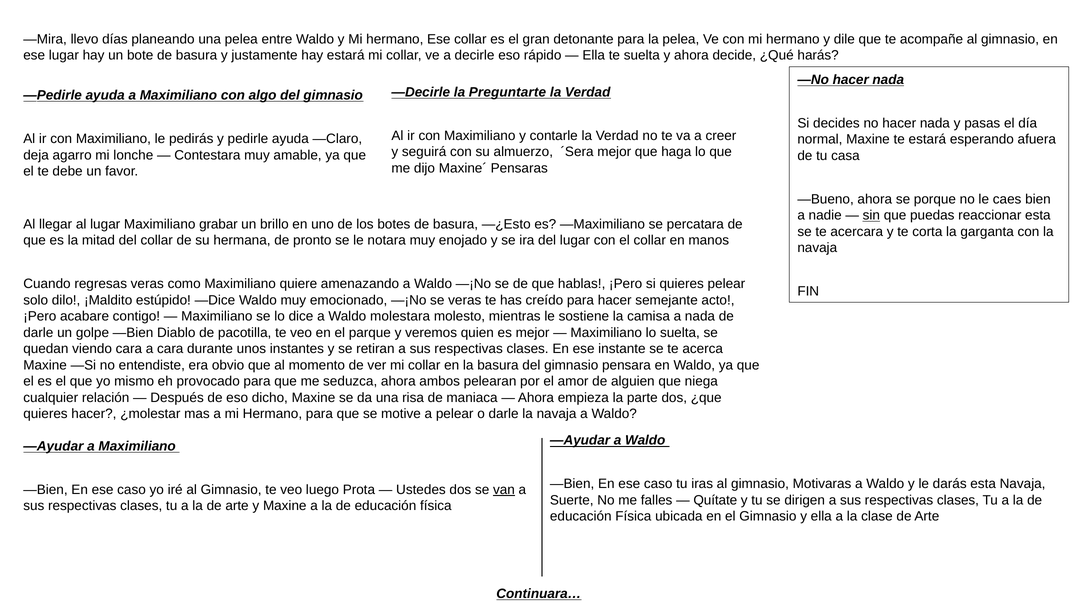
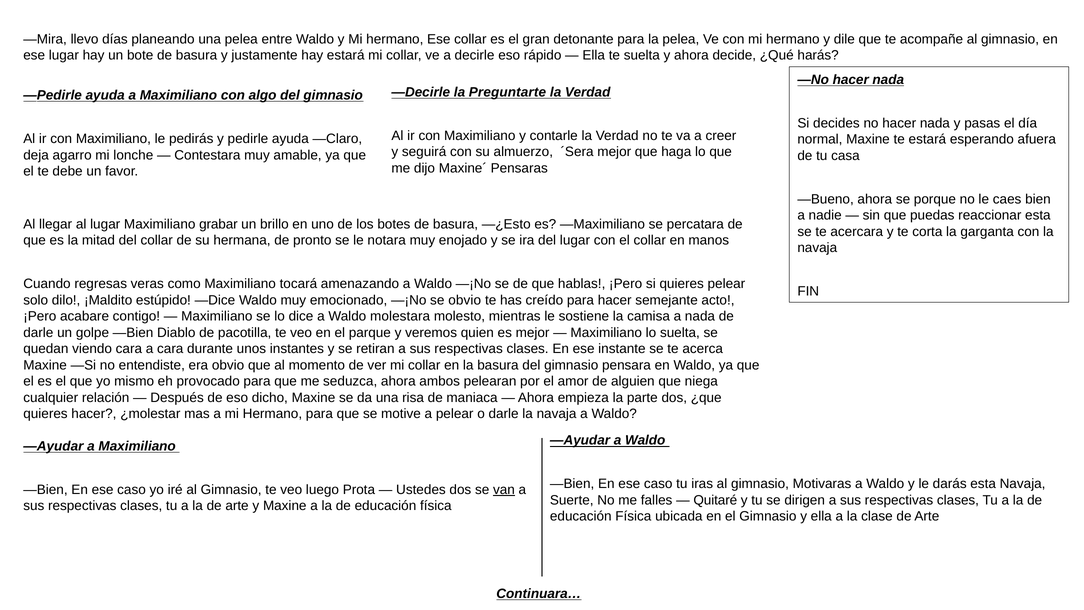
sin underline: present -> none
quiere: quiere -> tocará
se veras: veras -> obvio
Quítate: Quítate -> Quitaré
